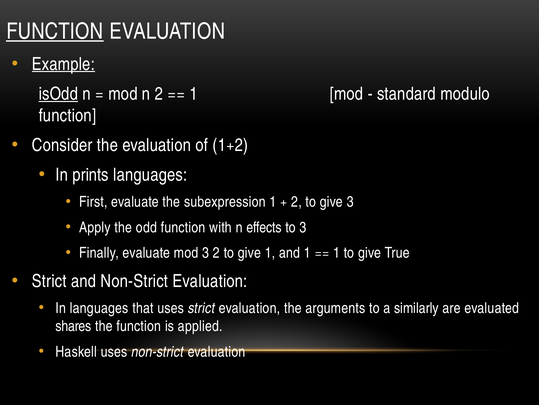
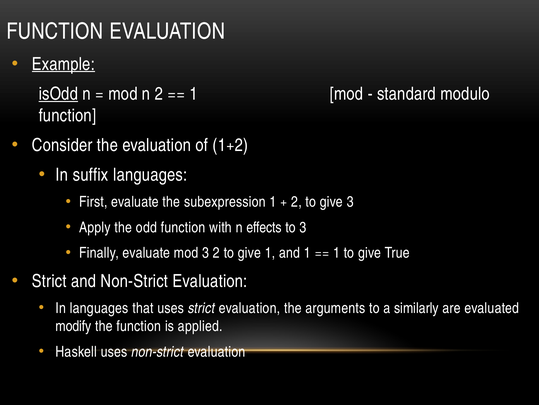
FUNCTION at (55, 31) underline: present -> none
prints: prints -> suffix
shares: shares -> modify
